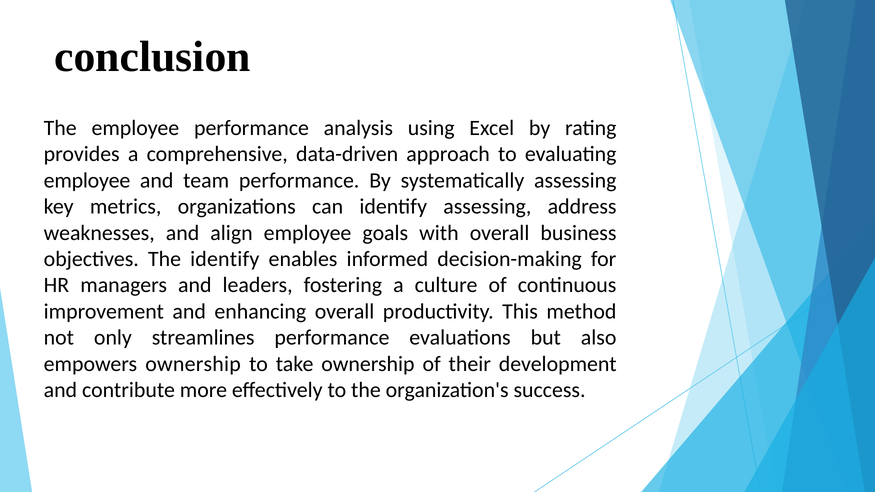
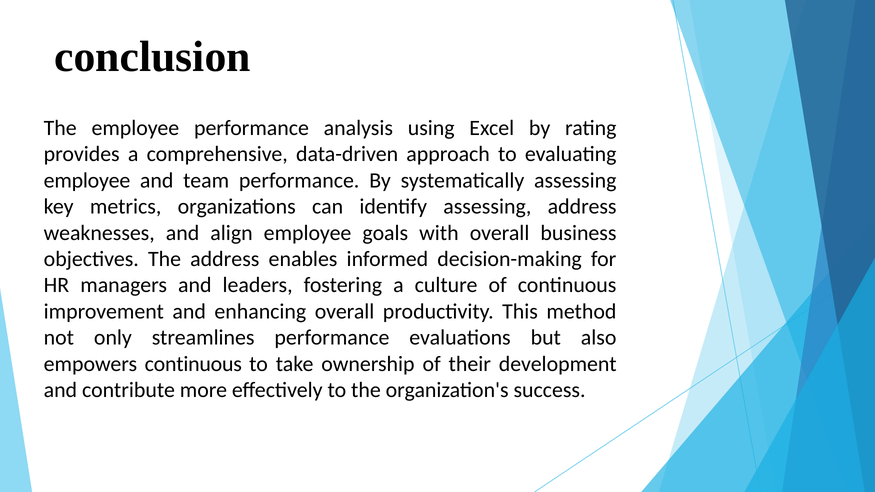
The identify: identify -> address
empowers ownership: ownership -> continuous
